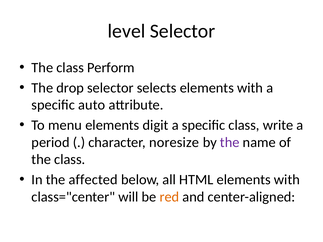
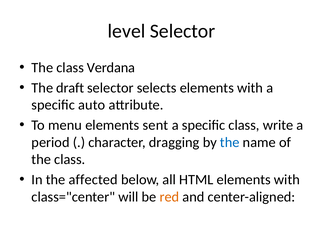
Perform: Perform -> Verdana
drop: drop -> draft
digit: digit -> sent
noresize: noresize -> dragging
the at (230, 142) colour: purple -> blue
